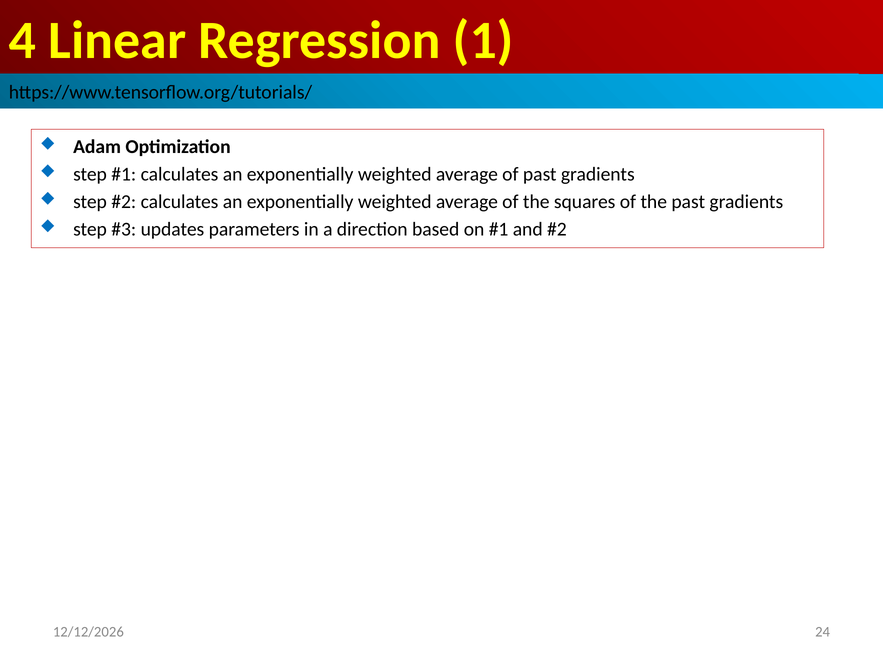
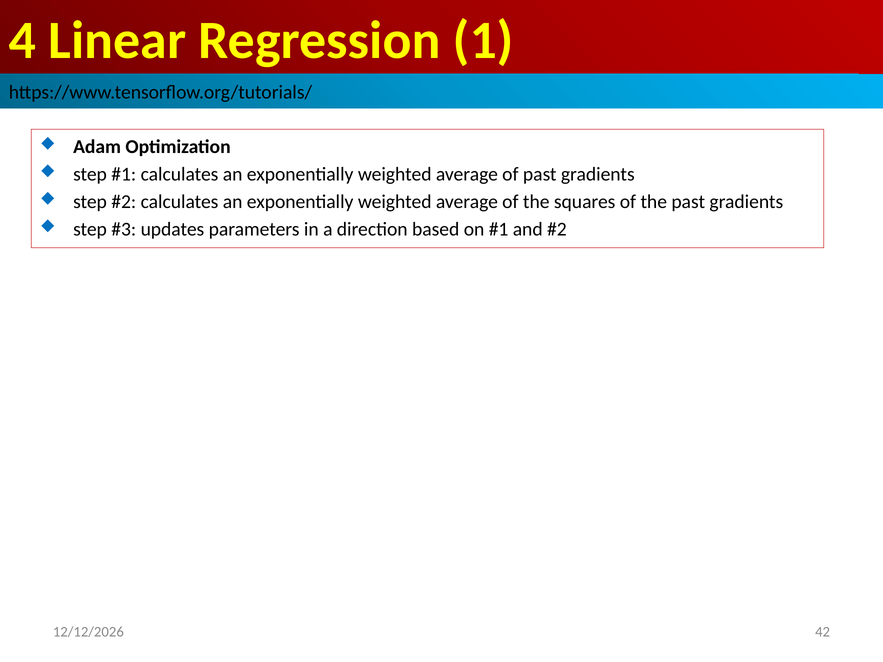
24: 24 -> 42
